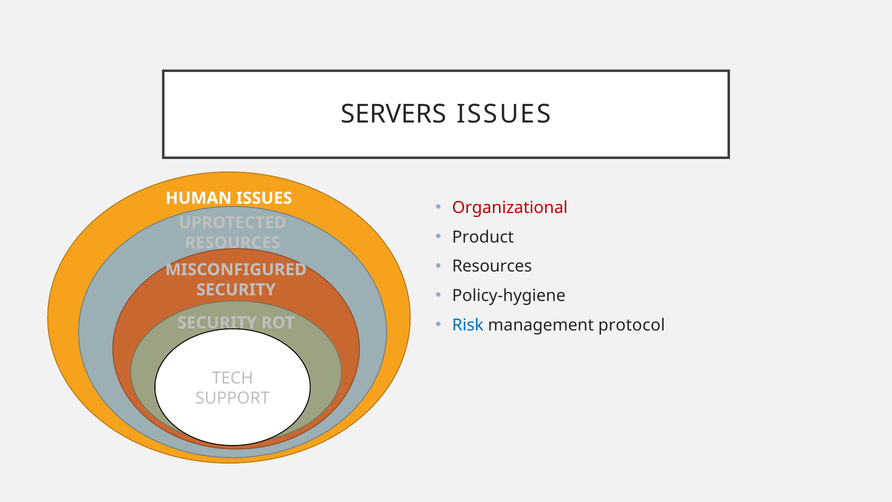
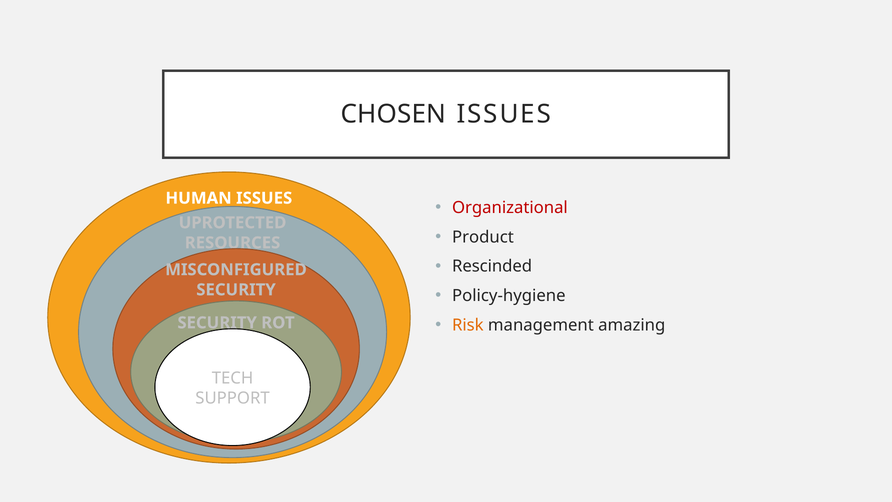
SERVERS: SERVERS -> CHOSEN
Resources at (492, 266): Resources -> Rescinded
Risk colour: blue -> orange
protocol: protocol -> amazing
